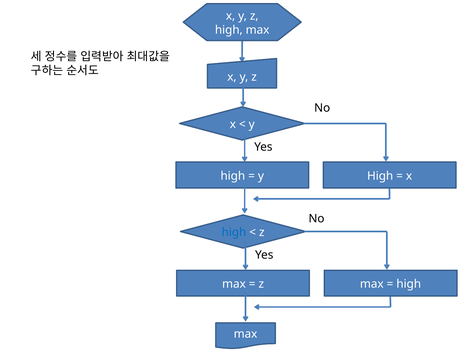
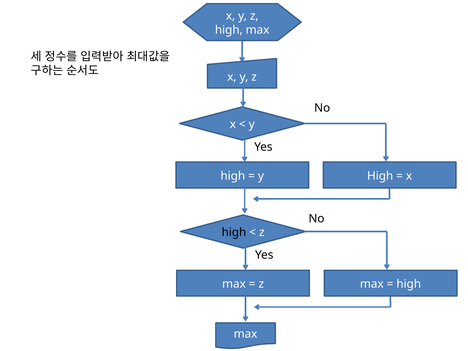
high at (234, 232) colour: blue -> black
